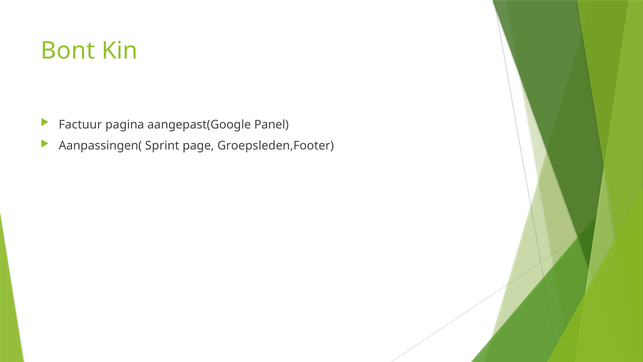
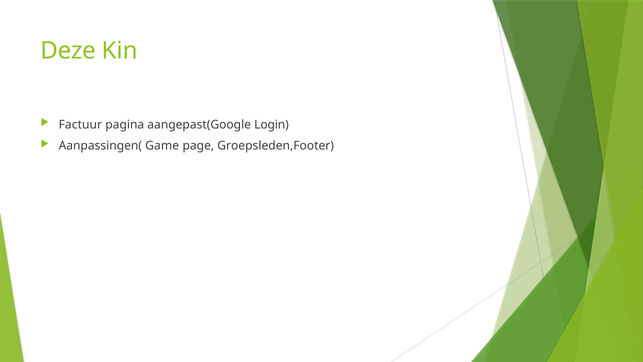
Bont: Bont -> Deze
Panel: Panel -> Login
Sprint: Sprint -> Game
